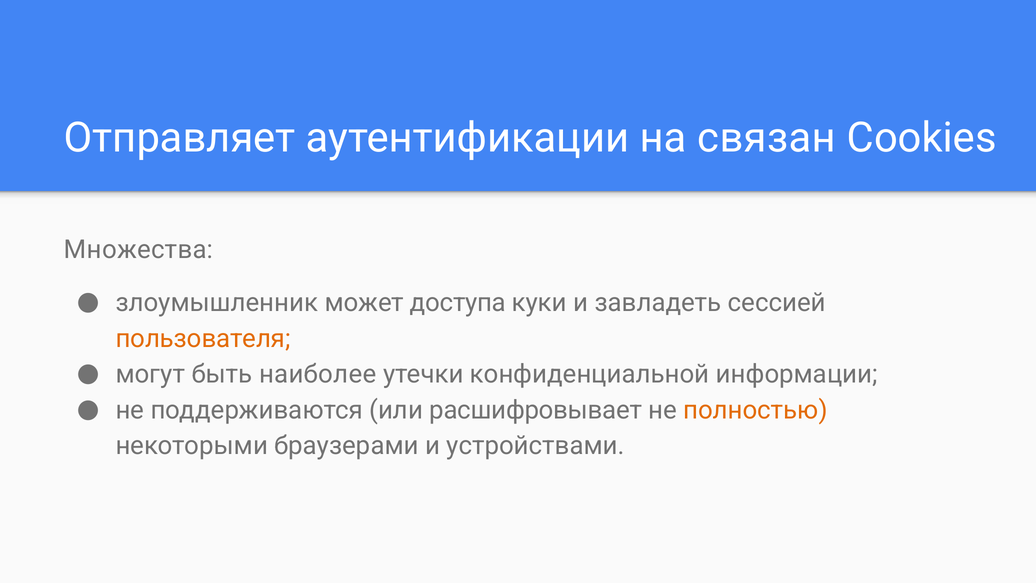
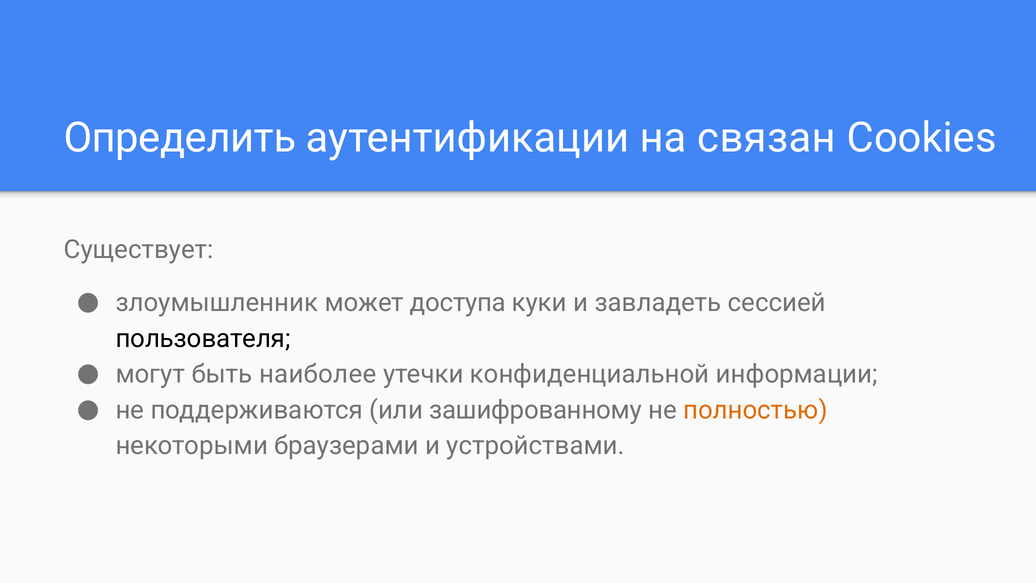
Отправляет: Отправляет -> Определить
Множества: Множества -> Существует
пользователя colour: orange -> black
расшифровывает: расшифровывает -> зашифрованному
